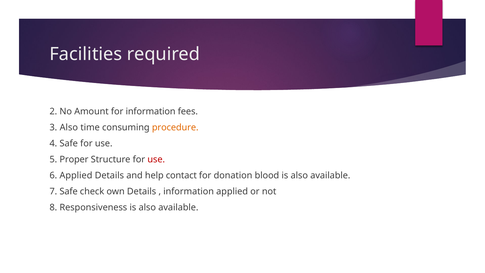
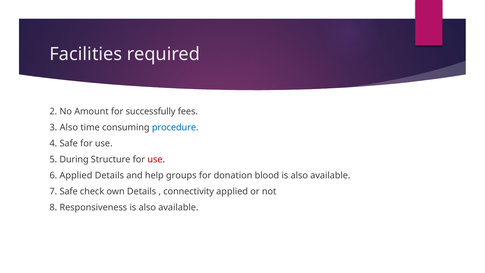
for information: information -> successfully
procedure colour: orange -> blue
Proper: Proper -> During
contact: contact -> groups
information at (189, 191): information -> connectivity
